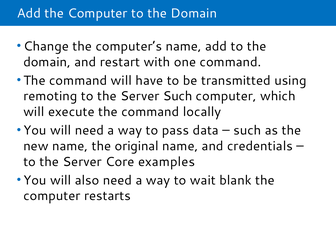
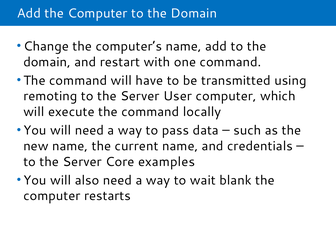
Server Such: Such -> User
original: original -> current
